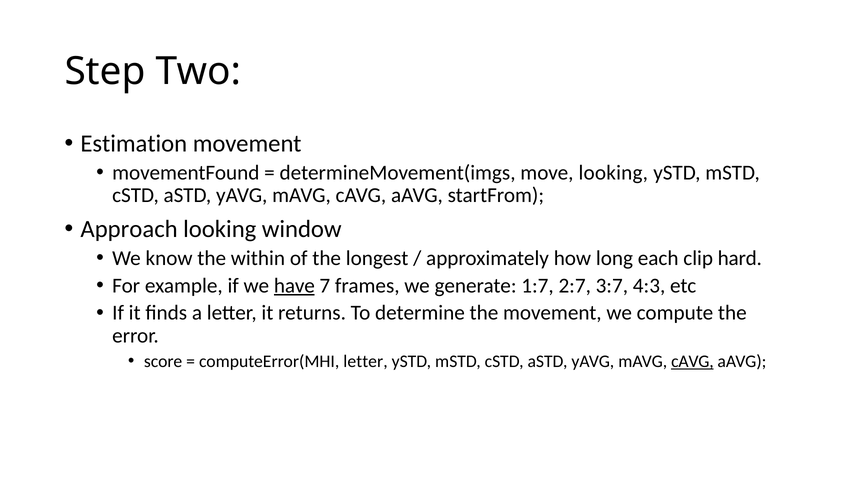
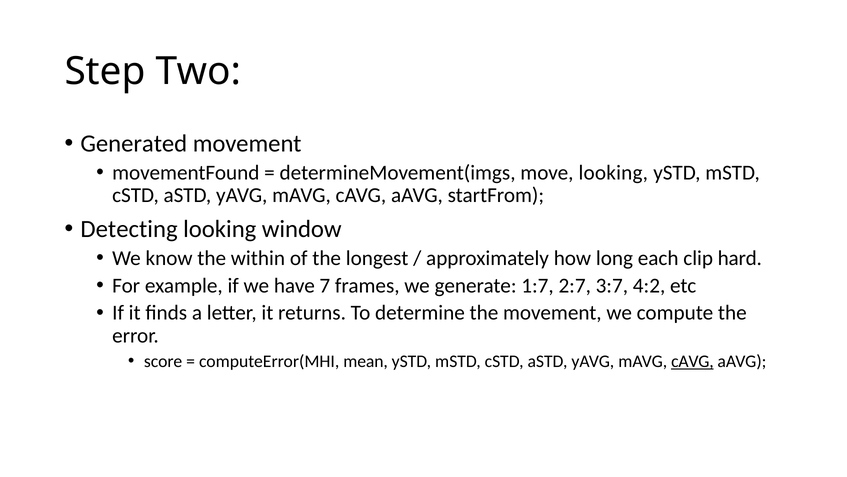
Estimation: Estimation -> Generated
Approach: Approach -> Detecting
have underline: present -> none
4:3: 4:3 -> 4:2
computeError(MHI letter: letter -> mean
